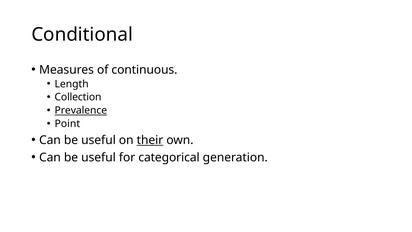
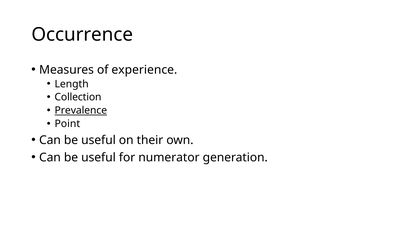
Conditional: Conditional -> Occurrence
continuous: continuous -> experience
their underline: present -> none
categorical: categorical -> numerator
